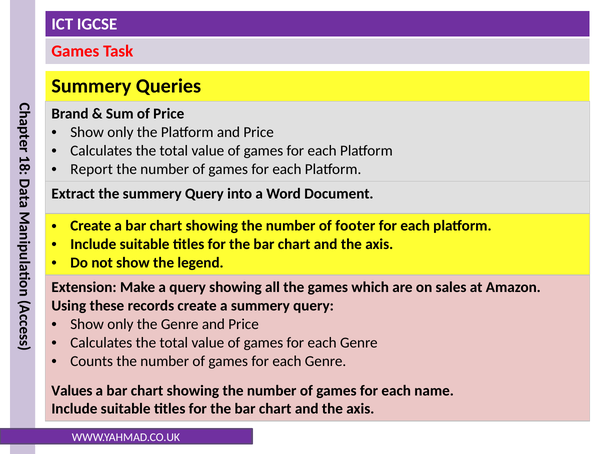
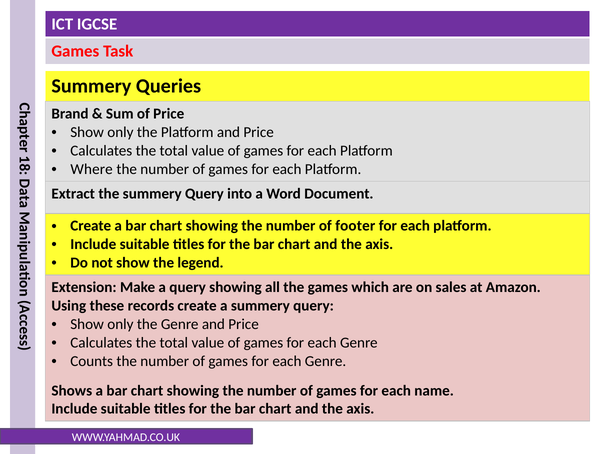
Report: Report -> Where
Values: Values -> Shows
